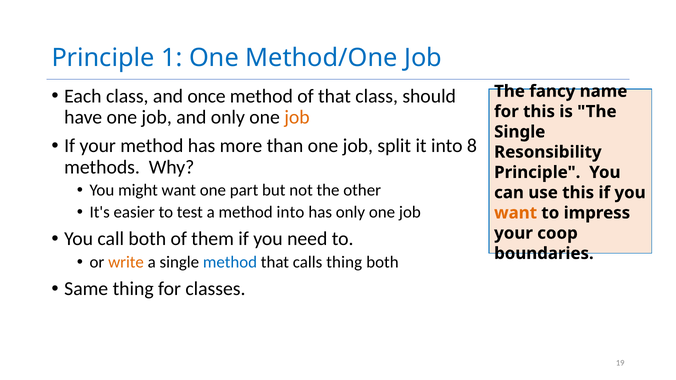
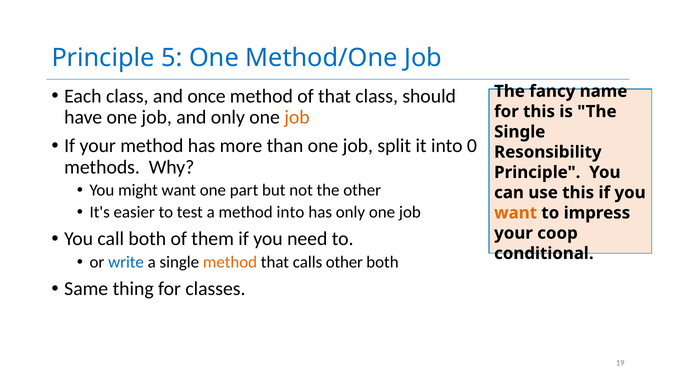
1: 1 -> 5
8: 8 -> 0
boundaries: boundaries -> conditional
write colour: orange -> blue
method at (230, 262) colour: blue -> orange
calls thing: thing -> other
